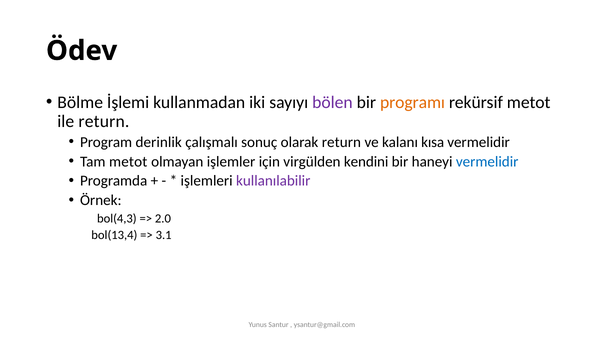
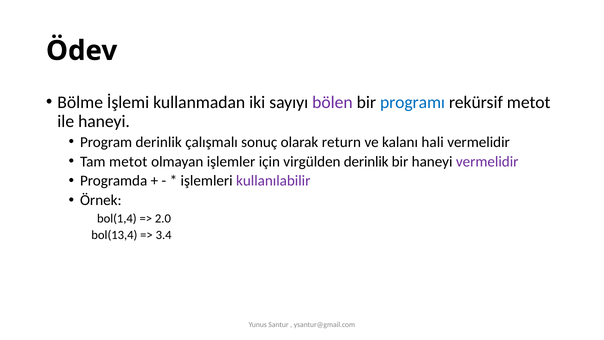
programı colour: orange -> blue
ile return: return -> haneyi
kısa: kısa -> hali
virgülden kendini: kendini -> derinlik
vermelidir at (487, 161) colour: blue -> purple
bol(4,3: bol(4,3 -> bol(1,4
3.1: 3.1 -> 3.4
